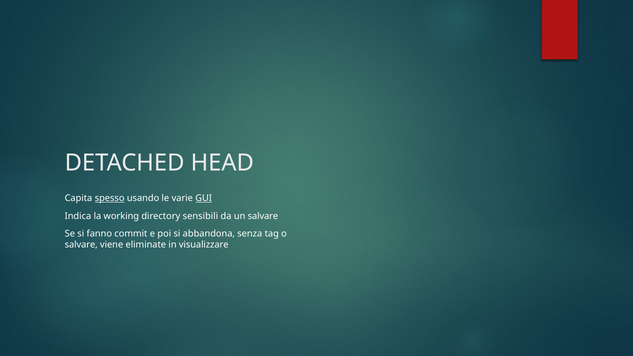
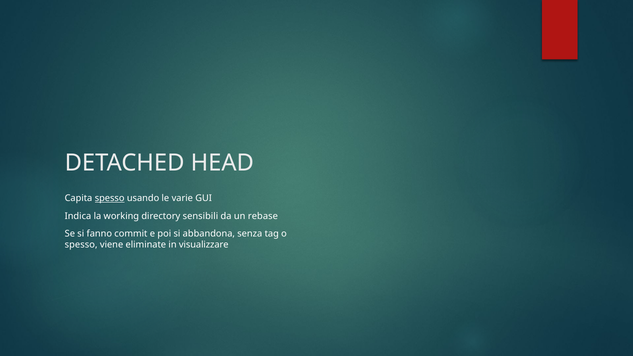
GUI underline: present -> none
un salvare: salvare -> rebase
salvare at (81, 245): salvare -> spesso
